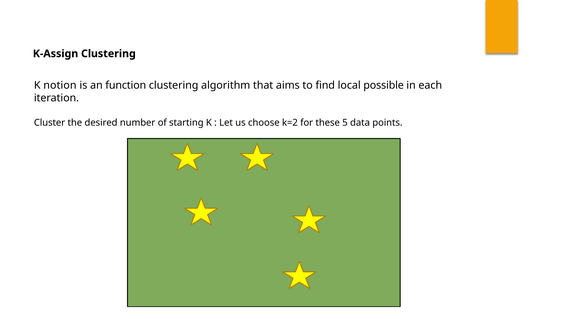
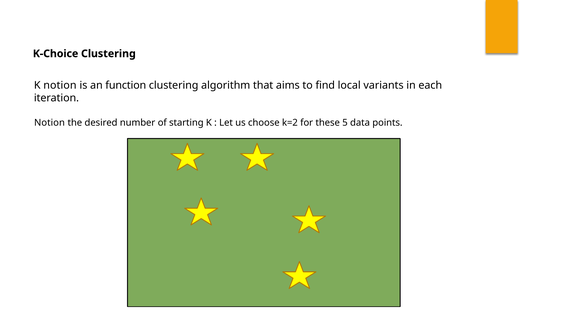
K-Assign: K-Assign -> K-Choice
possible: possible -> variants
Cluster at (50, 123): Cluster -> Notion
